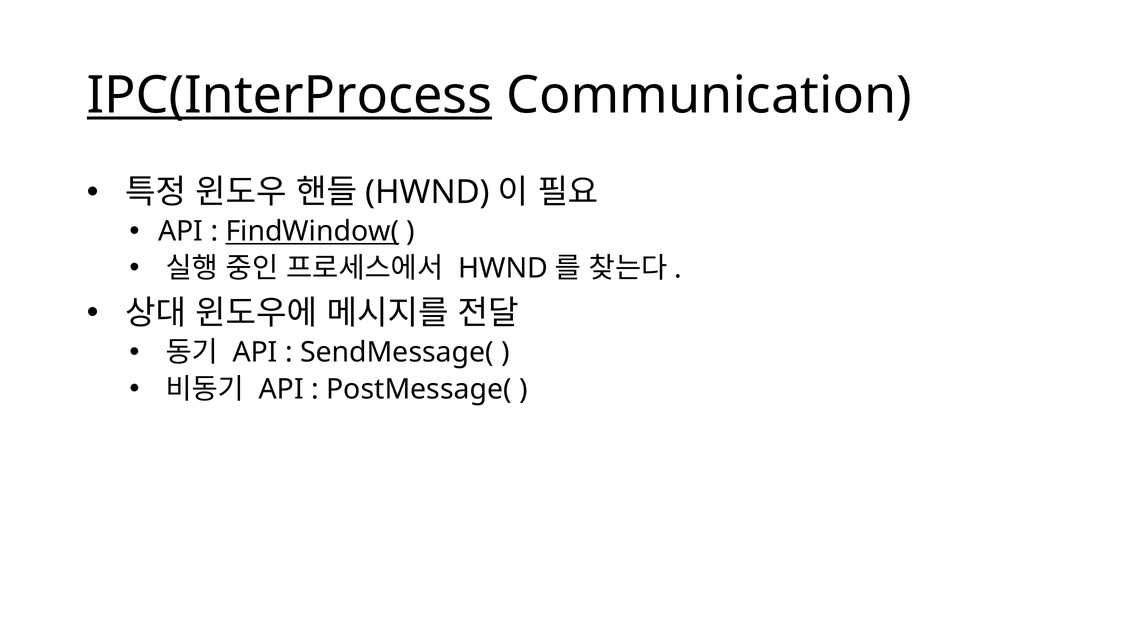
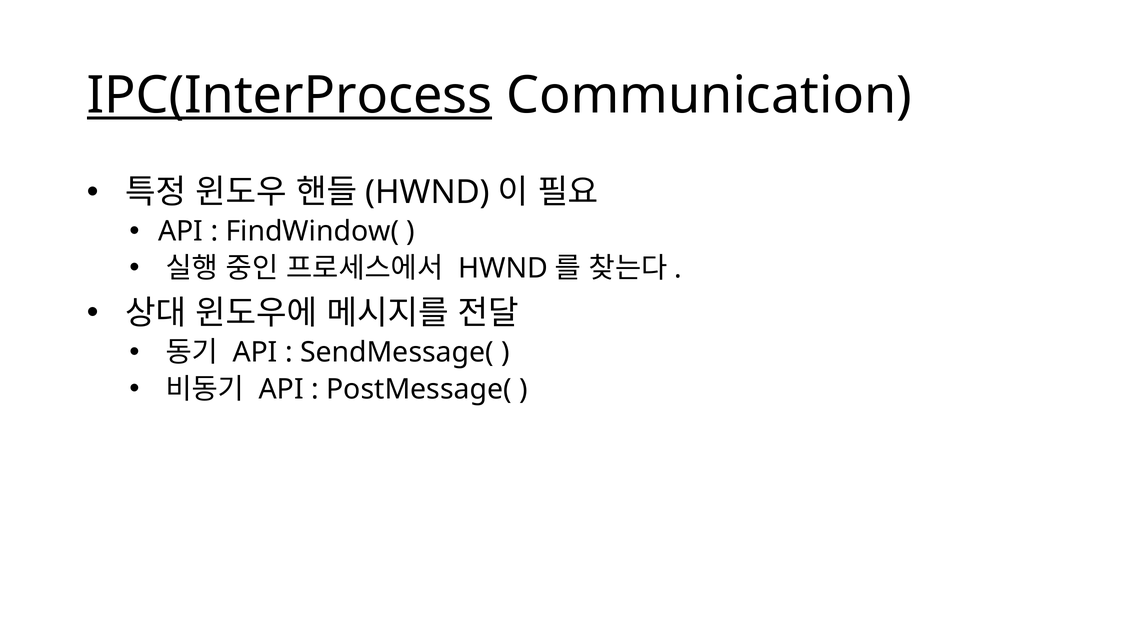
FindWindow( underline: present -> none
